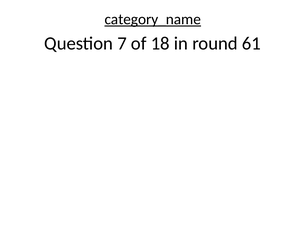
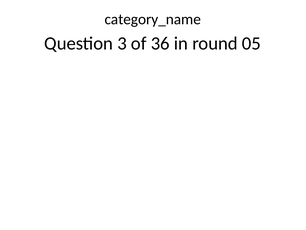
category_name underline: present -> none
7: 7 -> 3
18: 18 -> 36
61: 61 -> 05
